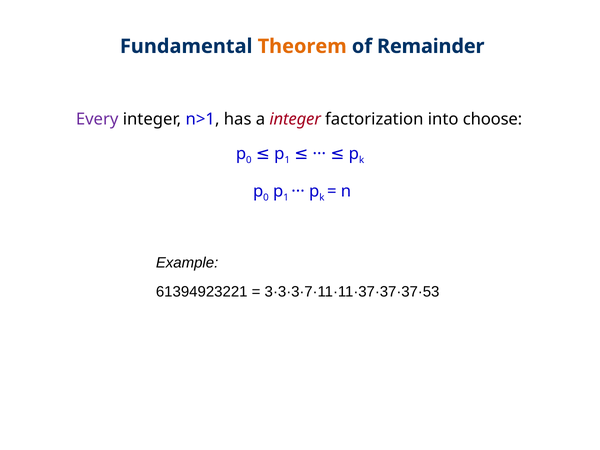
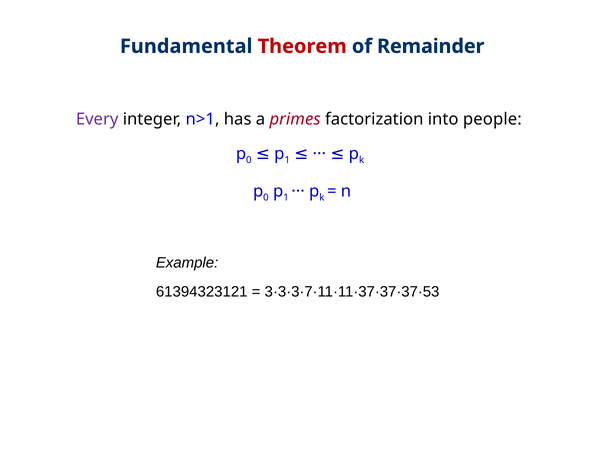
Theorem colour: orange -> red
a integer: integer -> primes
choose: choose -> people
61394923221: 61394923221 -> 61394323121
